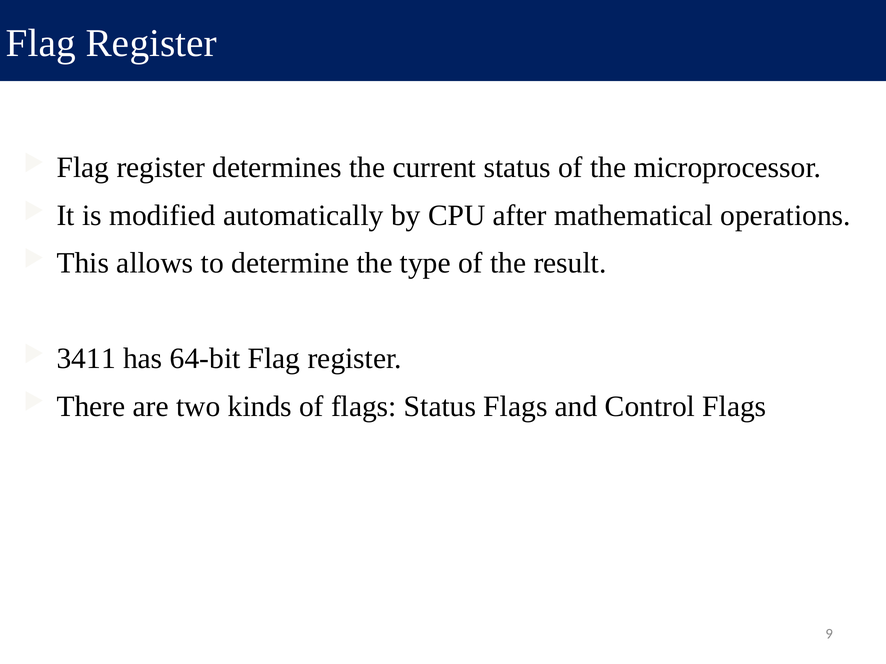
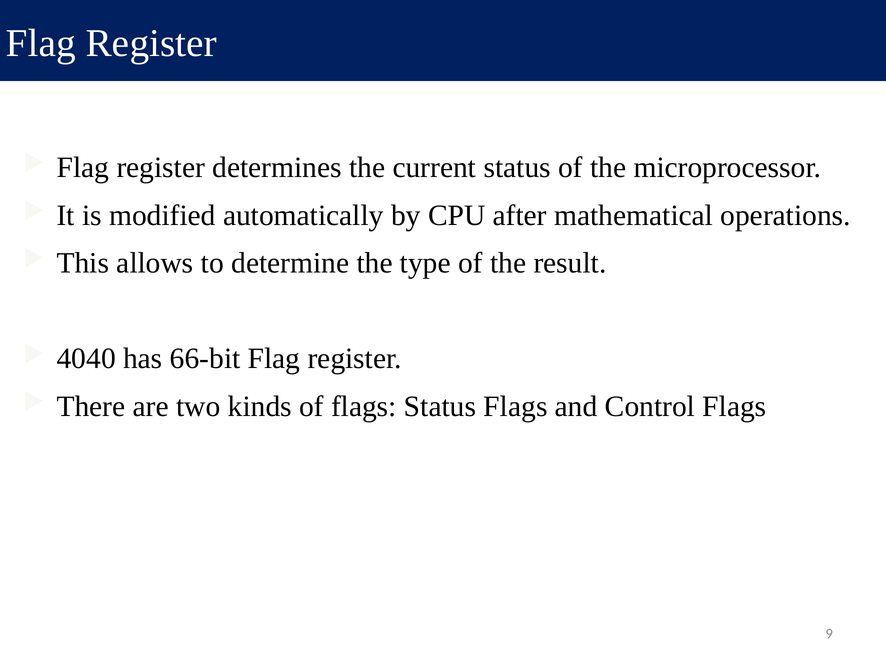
3411: 3411 -> 4040
64-bit: 64-bit -> 66-bit
